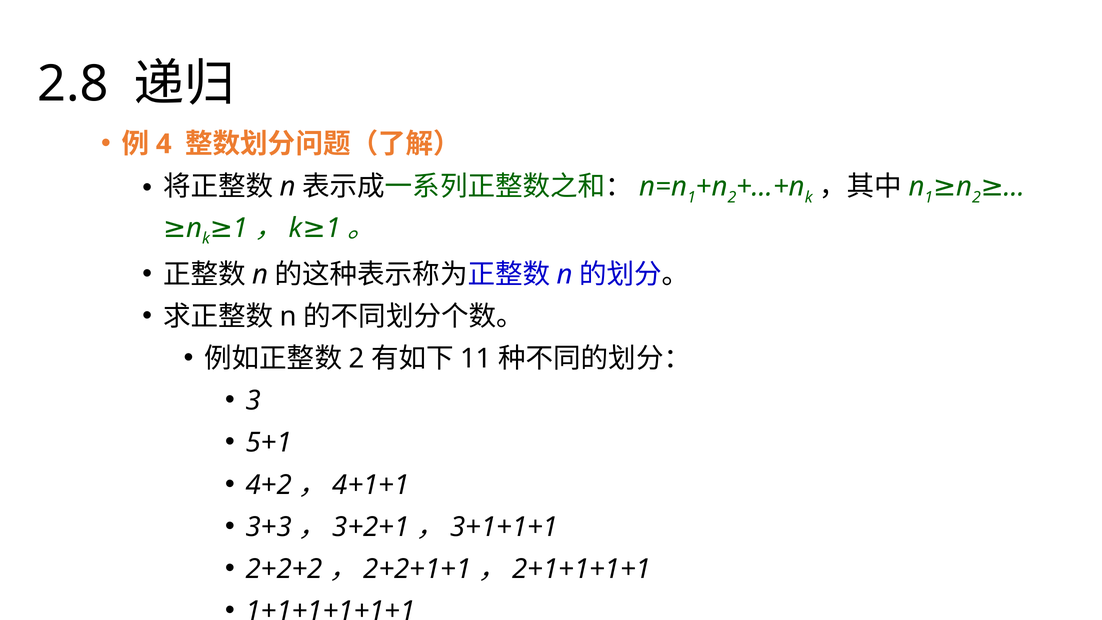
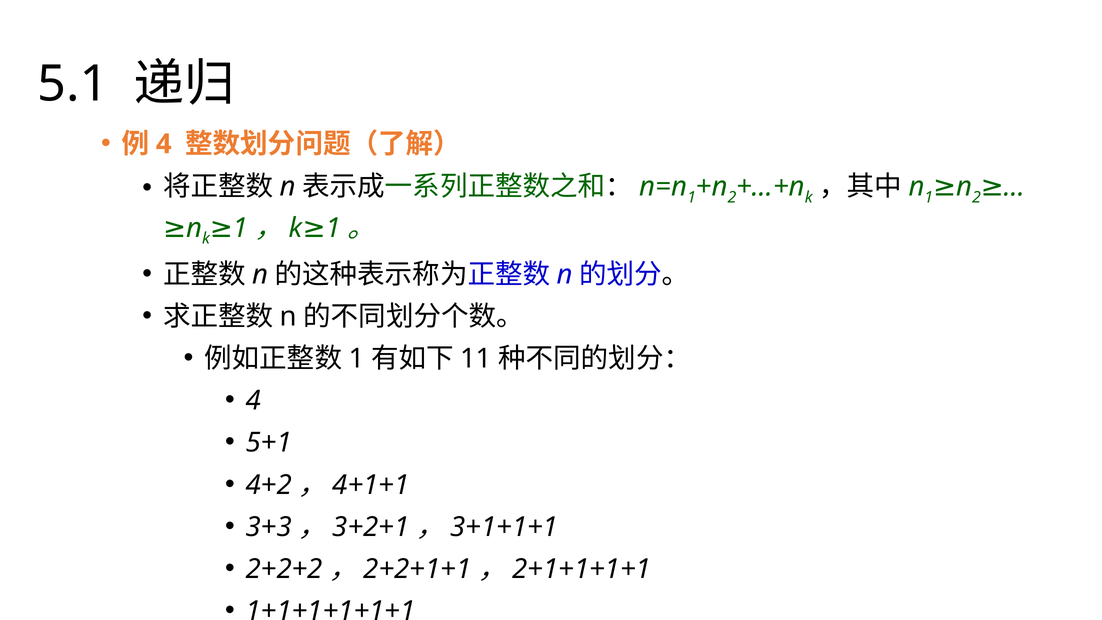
2.8: 2.8 -> 5.1
2 at (357, 359): 2 -> 1
3 at (253, 401): 3 -> 4
